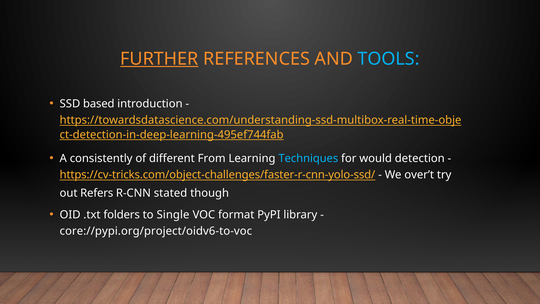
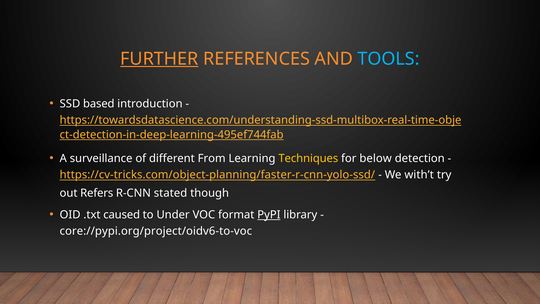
consistently: consistently -> surveillance
Techniques colour: light blue -> yellow
would: would -> below
https://cv-tricks.com/object-challenges/faster-r-cnn-yolo-ssd/: https://cv-tricks.com/object-challenges/faster-r-cnn-yolo-ssd/ -> https://cv-tricks.com/object-planning/faster-r-cnn-yolo-ssd/
over’t: over’t -> with’t
folders: folders -> caused
Single: Single -> Under
PyPI underline: none -> present
